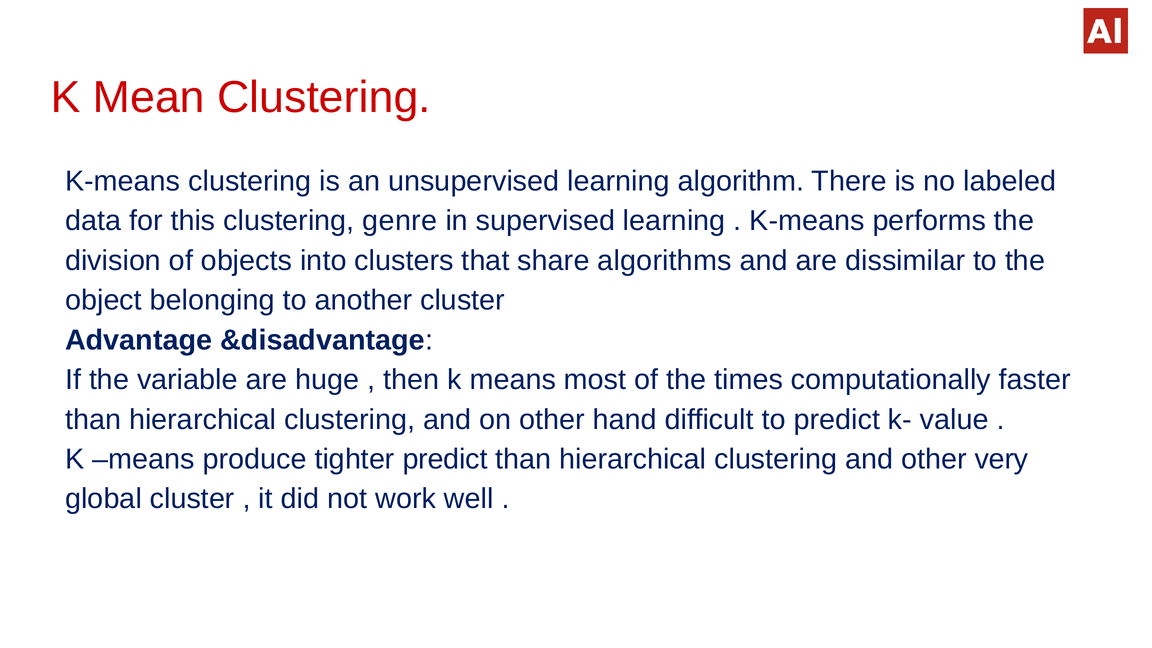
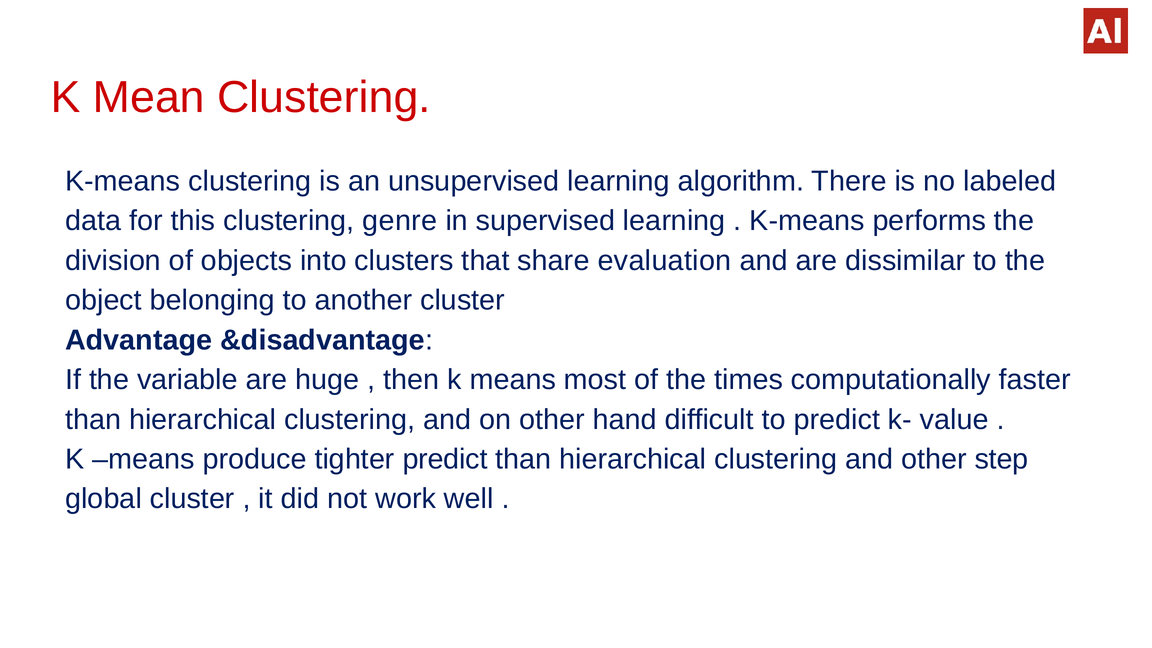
algorithms: algorithms -> evaluation
very: very -> step
